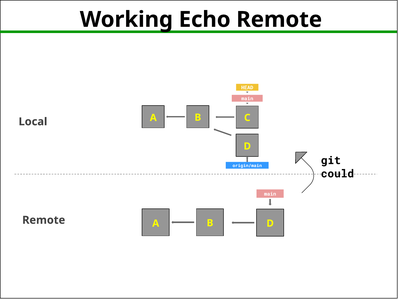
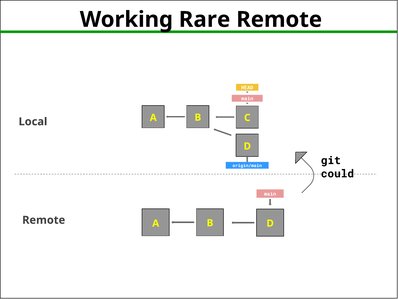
Echo: Echo -> Rare
